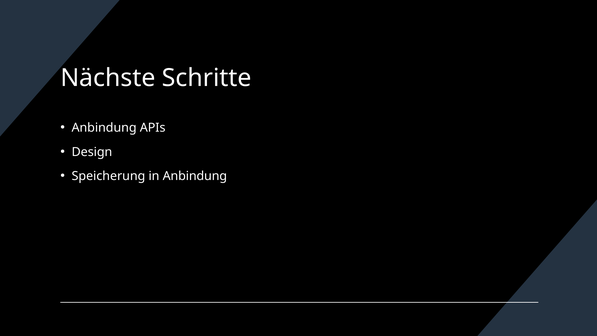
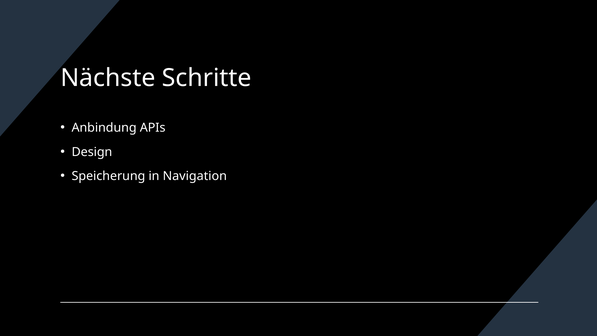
in Anbindung: Anbindung -> Navigation
